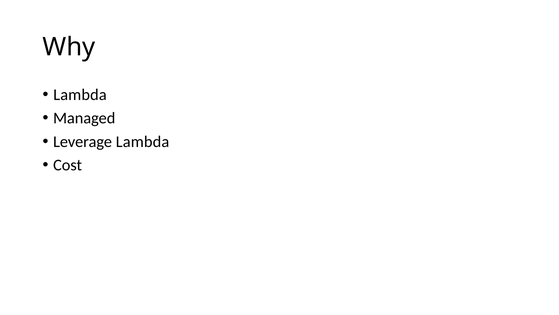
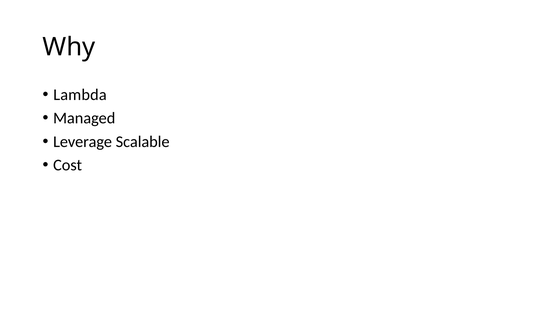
Leverage Lambda: Lambda -> Scalable
